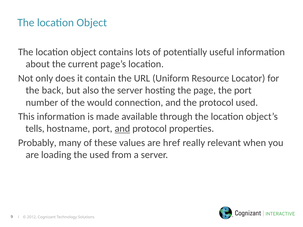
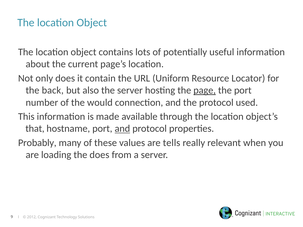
page underline: none -> present
tells: tells -> that
href: href -> tells
the used: used -> does
